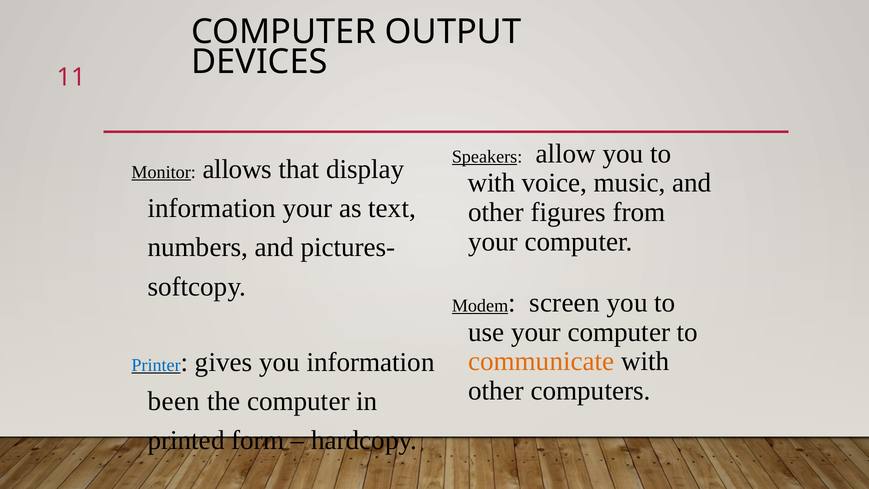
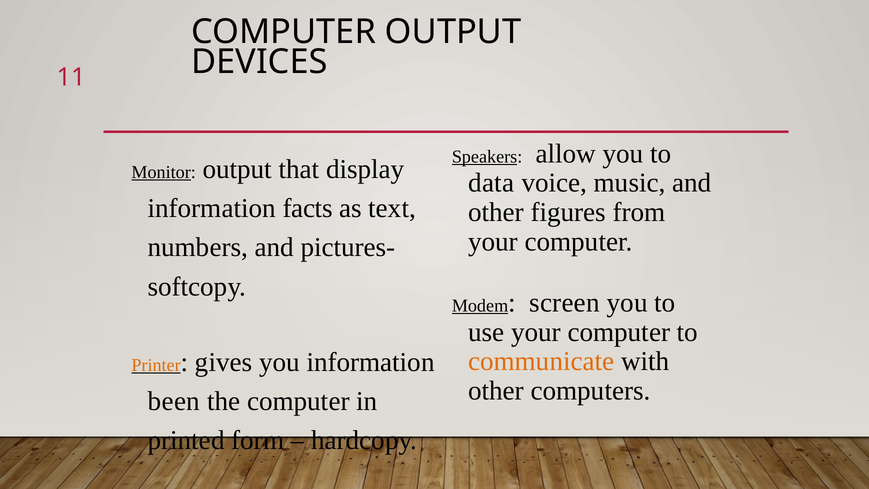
Monitor allows: allows -> output
with at (492, 183): with -> data
information your: your -> facts
Printer colour: blue -> orange
